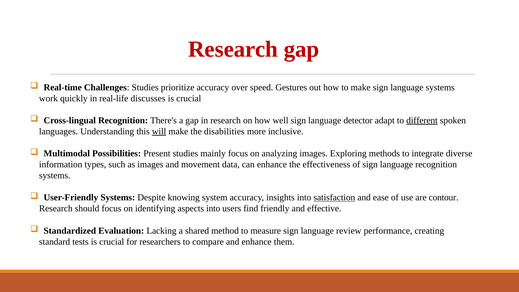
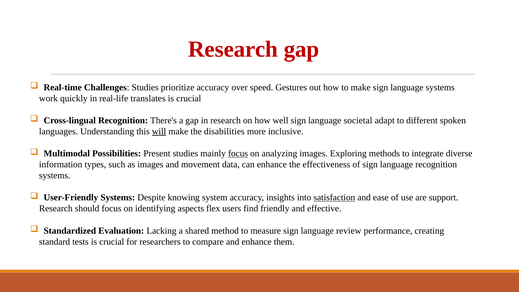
discusses: discusses -> translates
detector: detector -> societal
different underline: present -> none
focus at (238, 153) underline: none -> present
contour: contour -> support
aspects into: into -> flex
